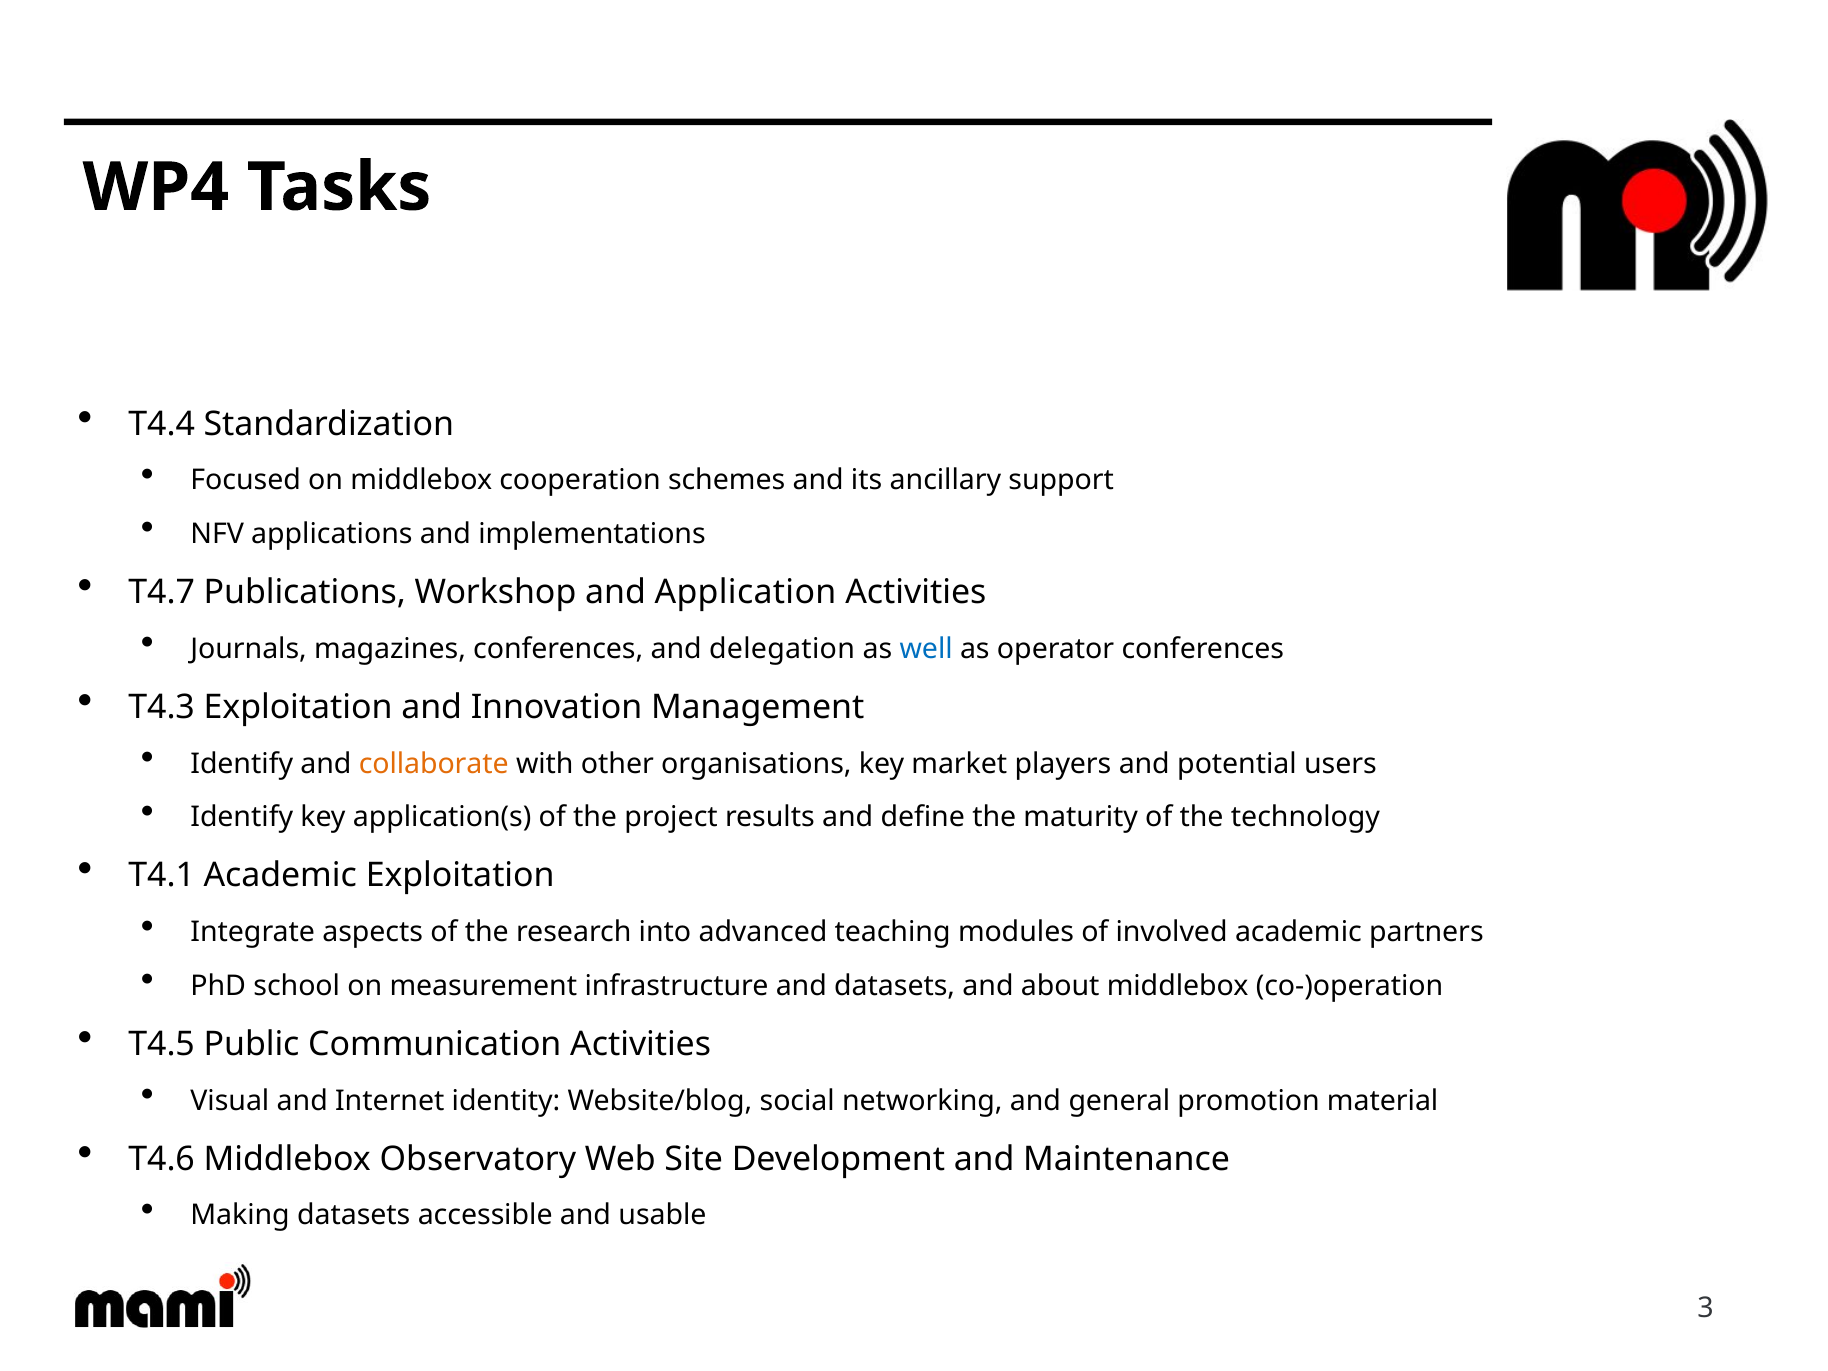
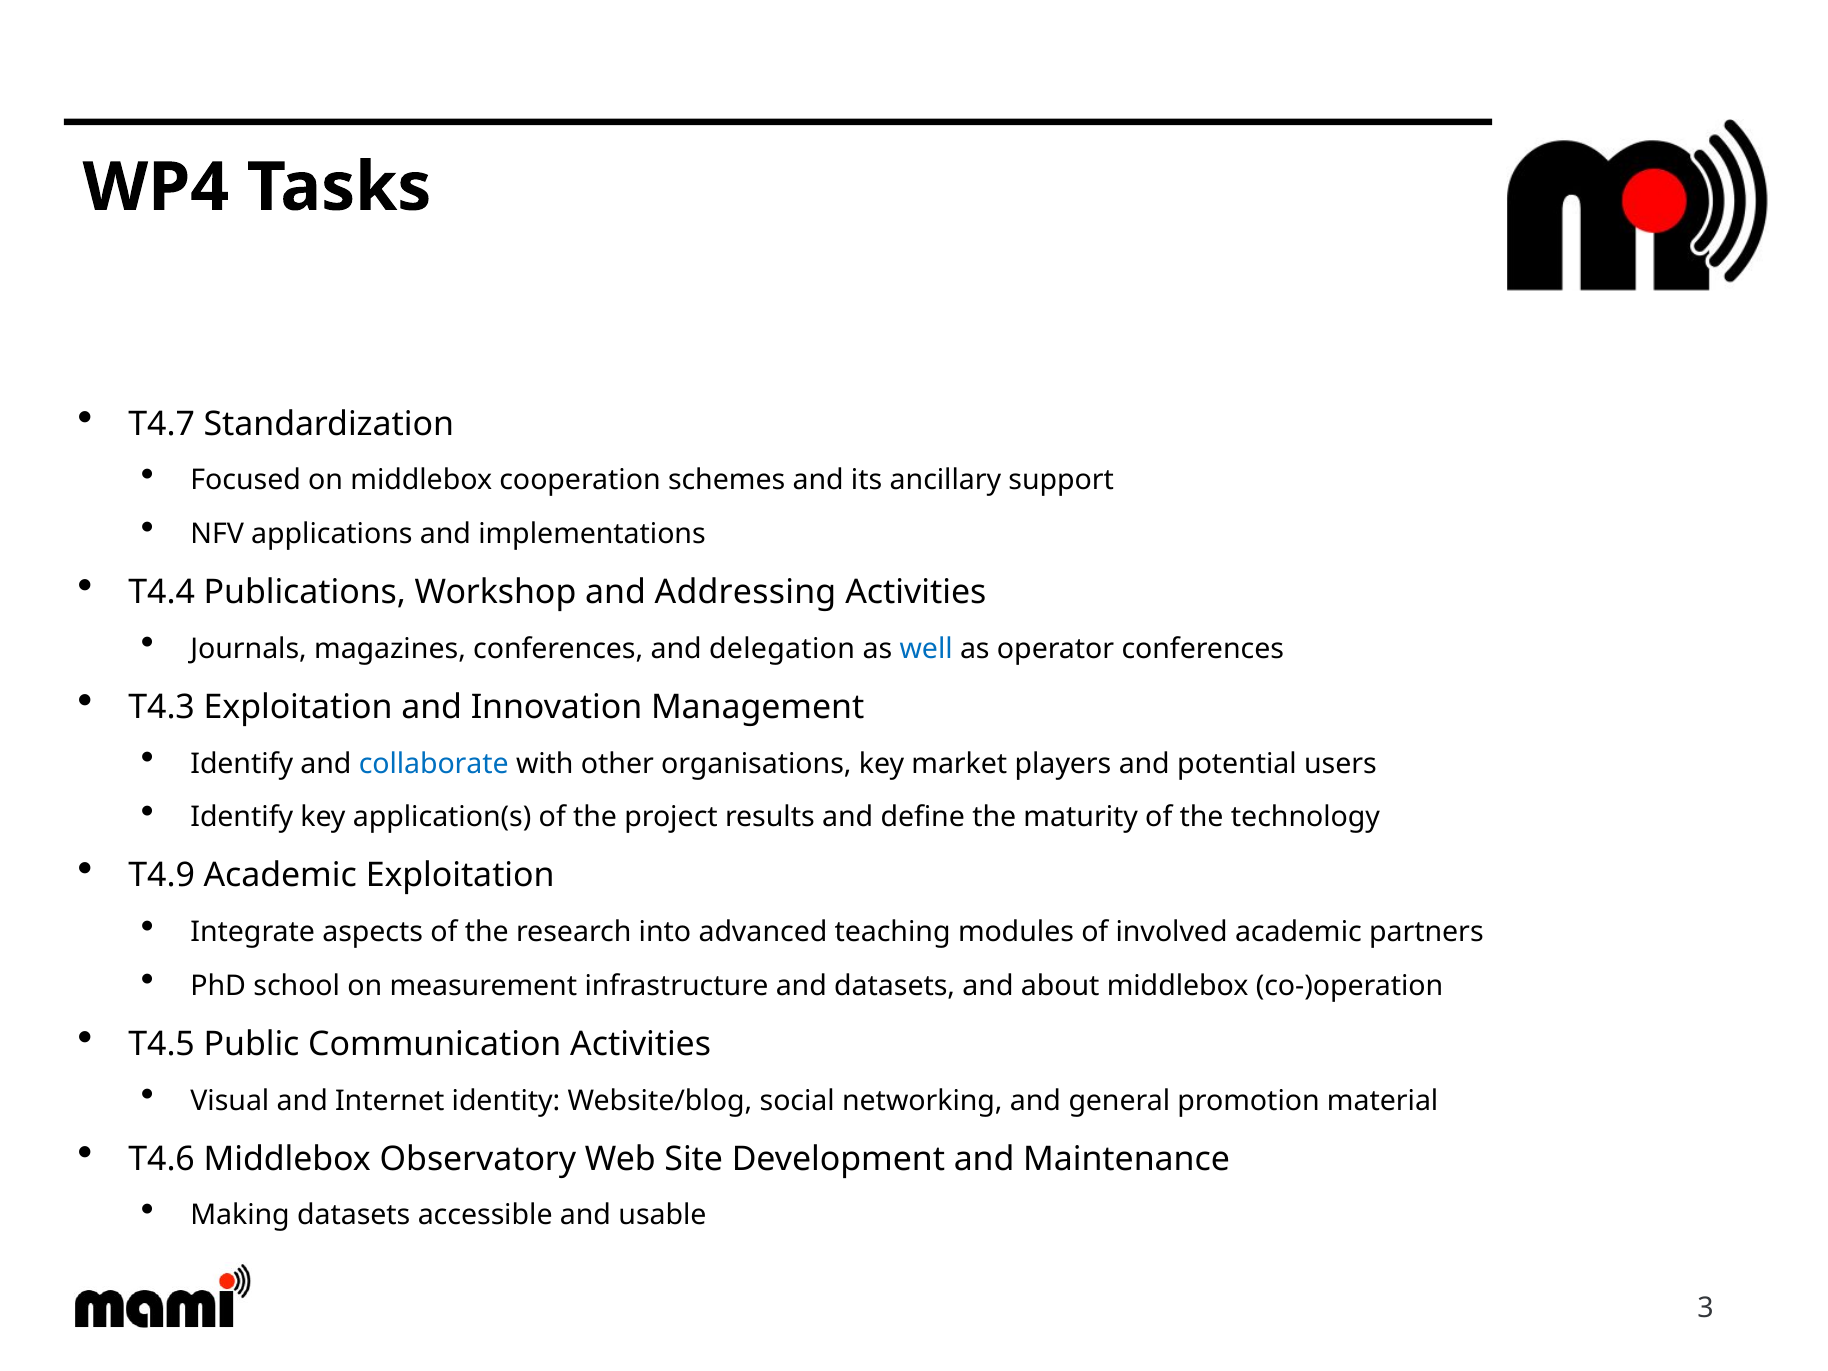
T4.4: T4.4 -> T4.7
T4.7: T4.7 -> T4.4
Application: Application -> Addressing
collaborate colour: orange -> blue
T4.1: T4.1 -> T4.9
